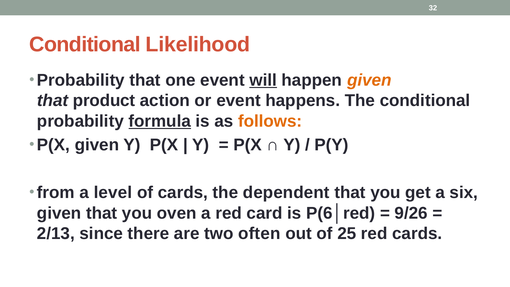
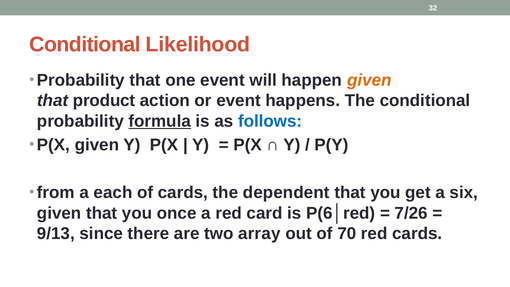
will underline: present -> none
follows colour: orange -> blue
level: level -> each
oven: oven -> once
9/26: 9/26 -> 7/26
2/13: 2/13 -> 9/13
often: often -> array
25: 25 -> 70
